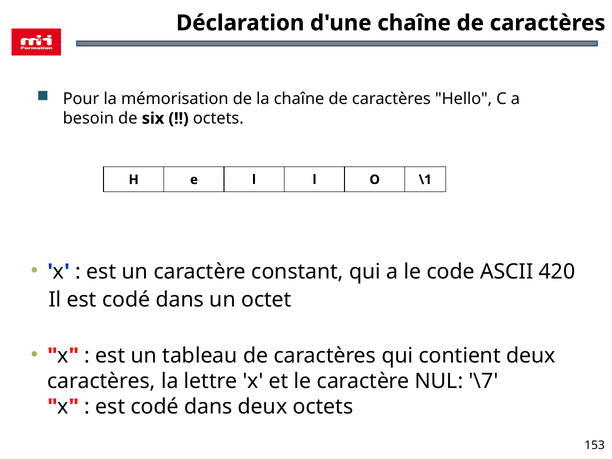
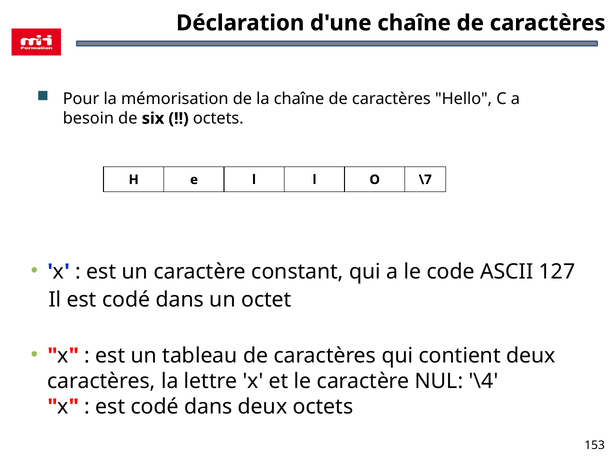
\1: \1 -> \7
420: 420 -> 127
\7: \7 -> \4
